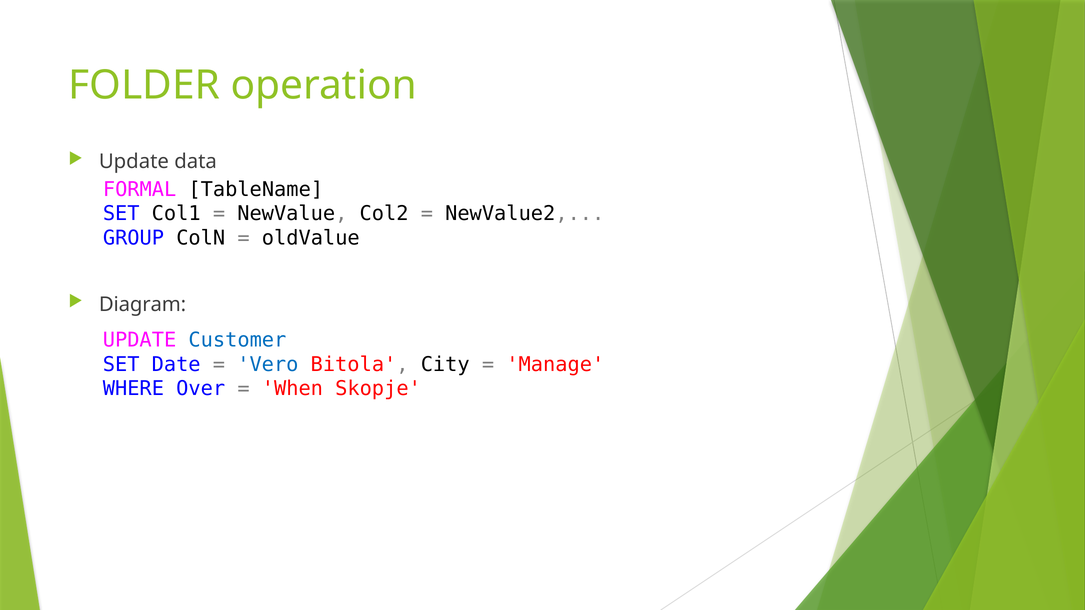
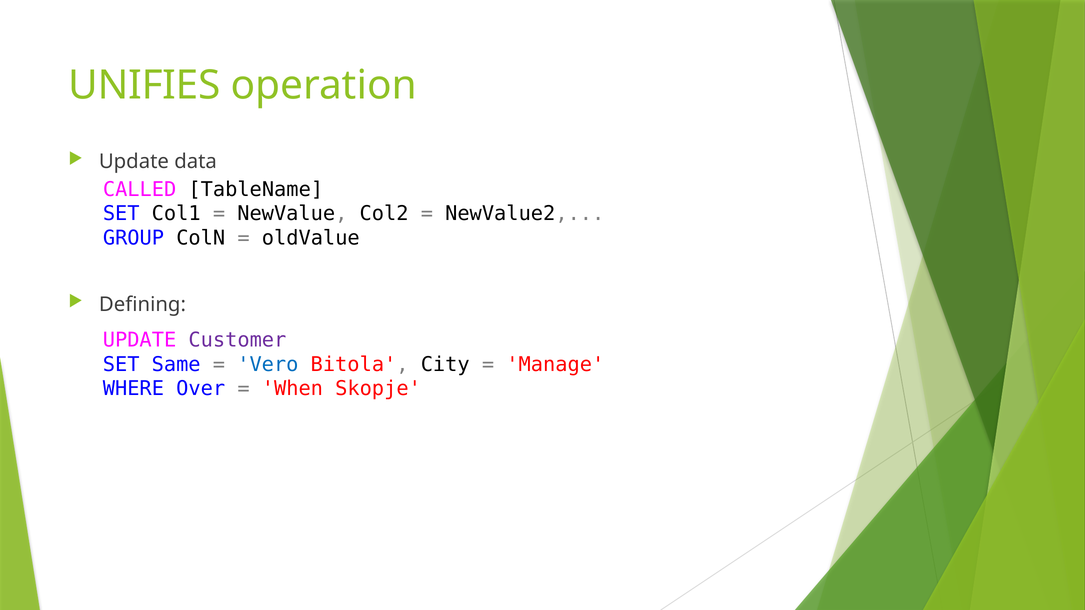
FOLDER: FOLDER -> UNIFIES
FORMAL: FORMAL -> CALLED
Diagram: Diagram -> Defining
Customer colour: blue -> purple
Date: Date -> Same
